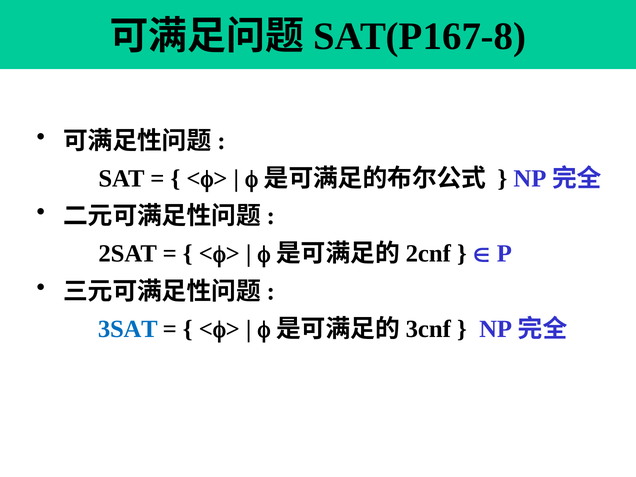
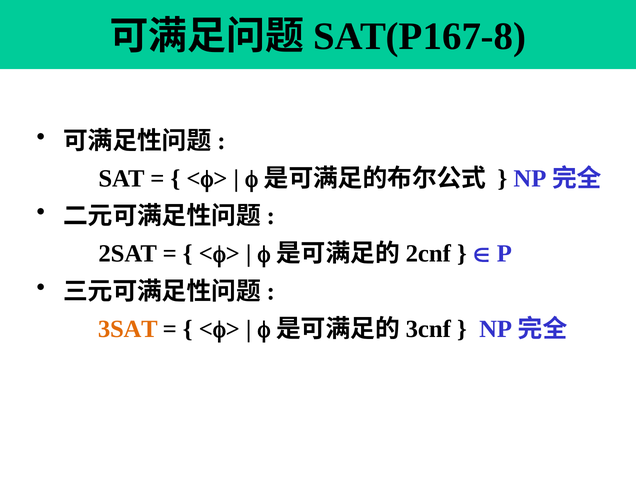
3SAT colour: blue -> orange
